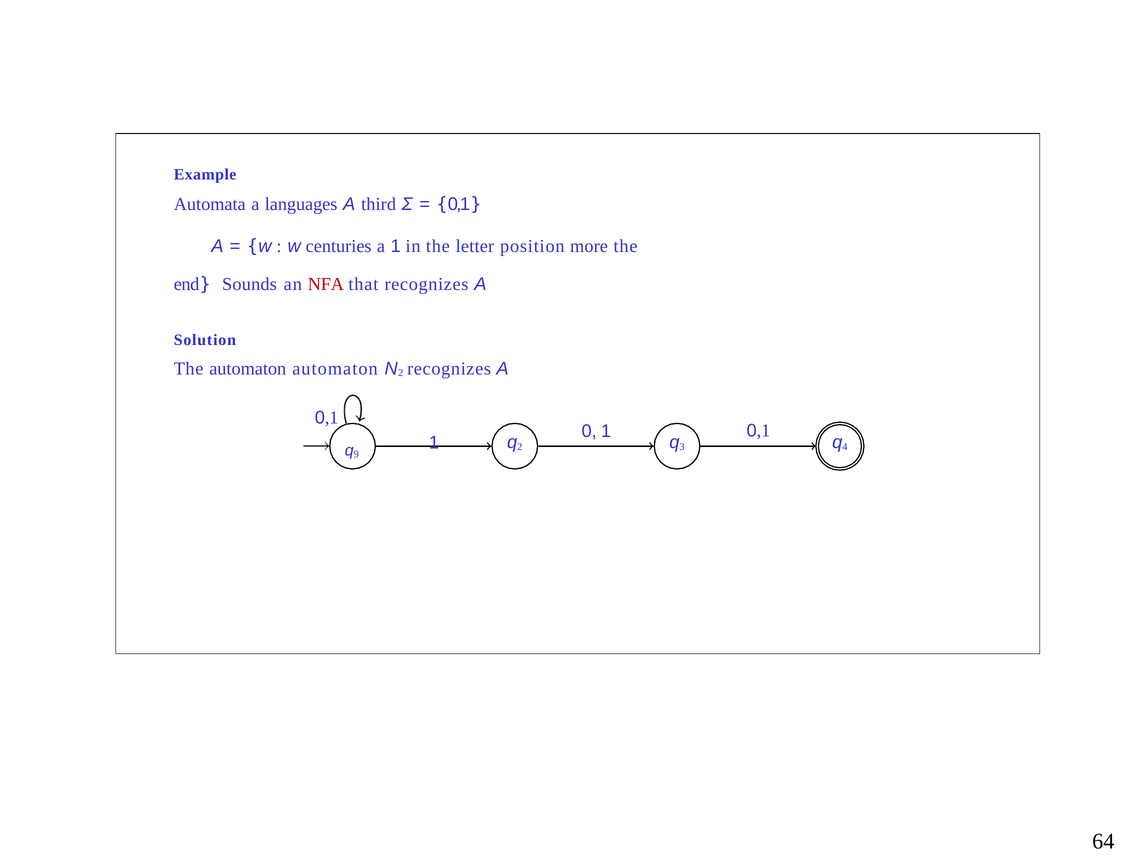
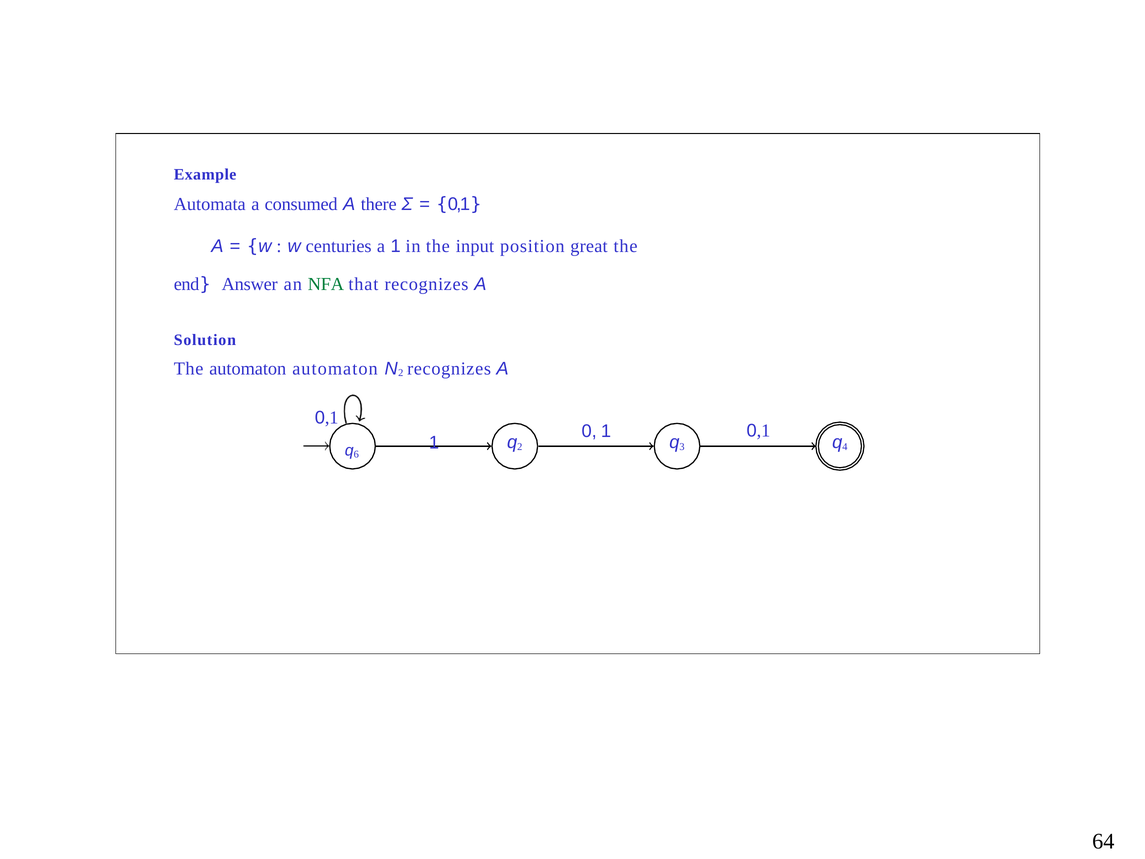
languages: languages -> consumed
third: third -> there
letter: letter -> input
more: more -> great
Sounds: Sounds -> Answer
NFA colour: red -> green
9: 9 -> 6
